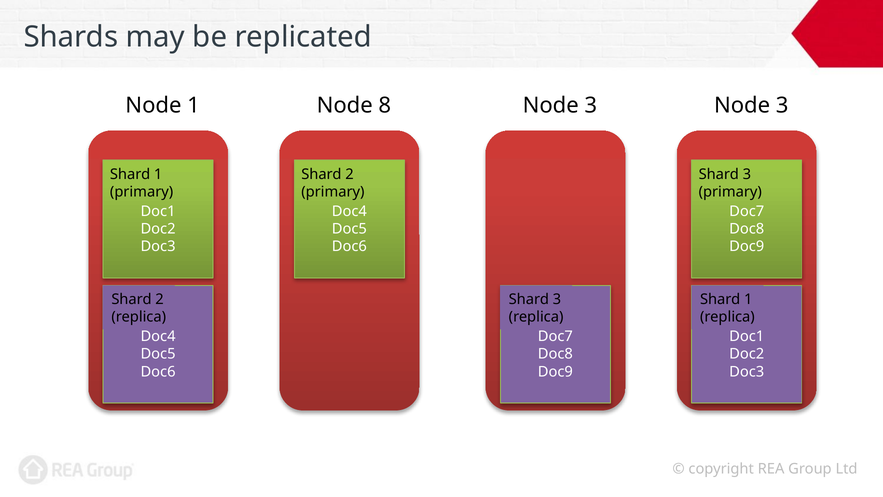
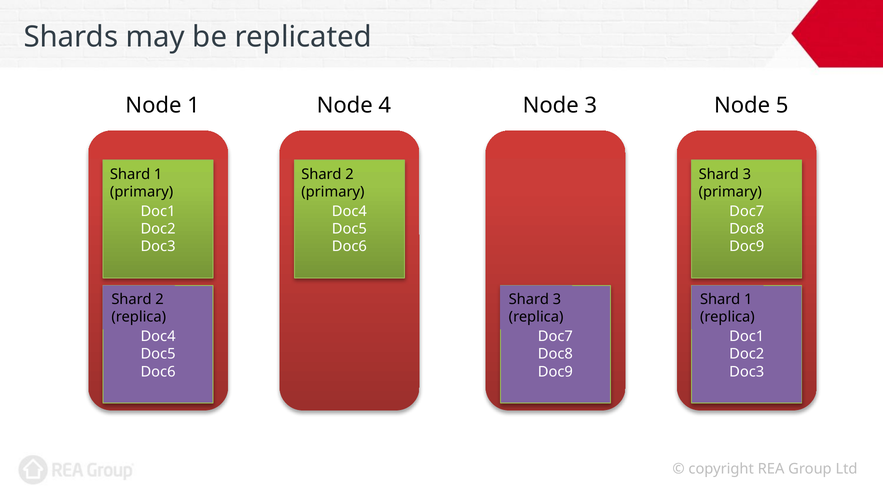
8: 8 -> 4
3 at (782, 106): 3 -> 5
